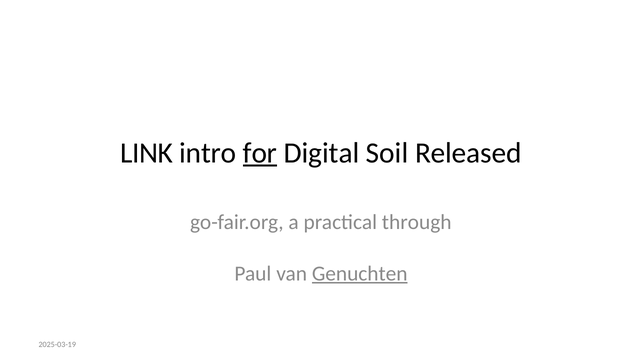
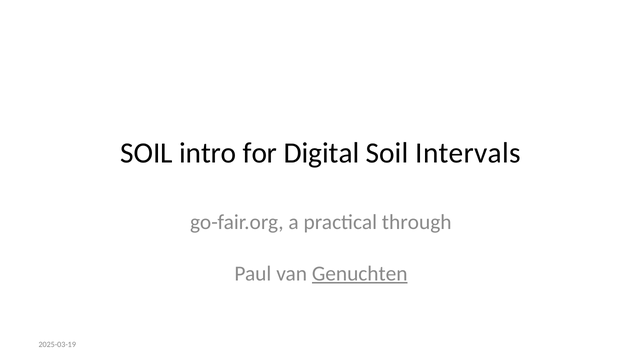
LINK at (147, 153): LINK -> SOIL
for underline: present -> none
Released: Released -> Intervals
